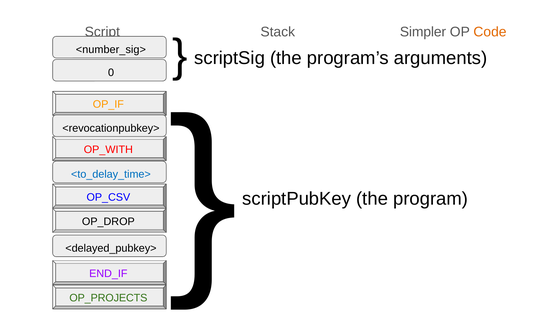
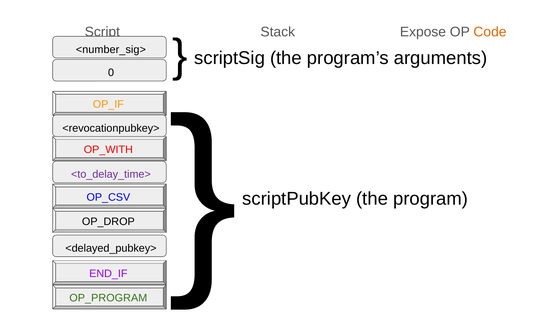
Simpler: Simpler -> Expose
<to_delay_time> colour: blue -> purple
OP_PROJECTS: OP_PROJECTS -> OP_PROGRAM
